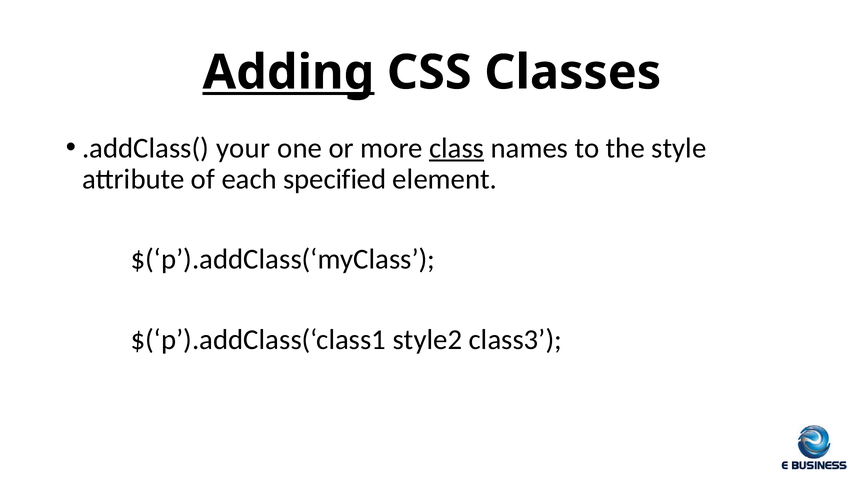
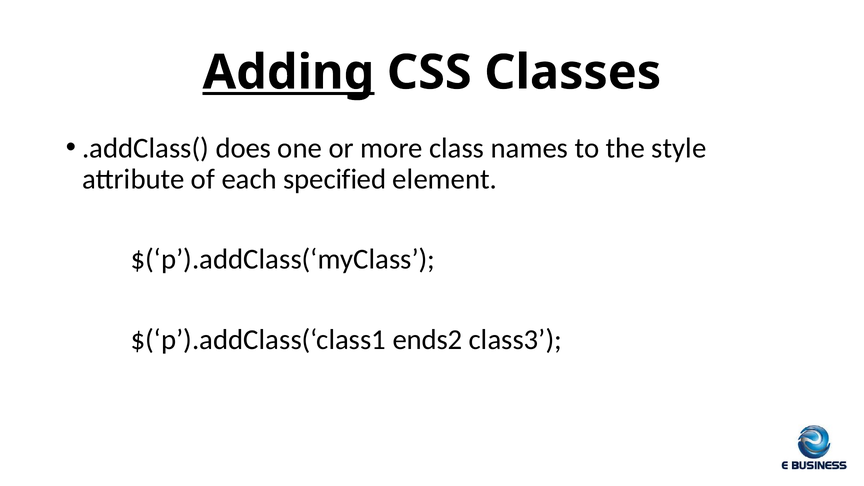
your: your -> does
class underline: present -> none
style2: style2 -> ends2
